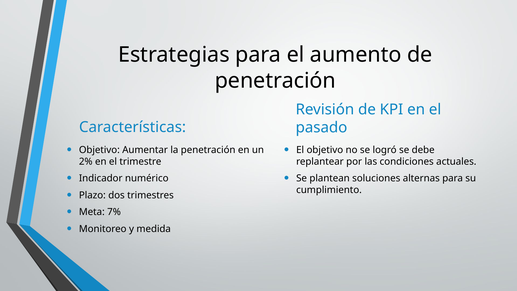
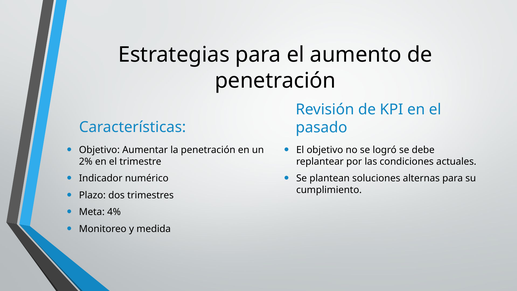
7%: 7% -> 4%
